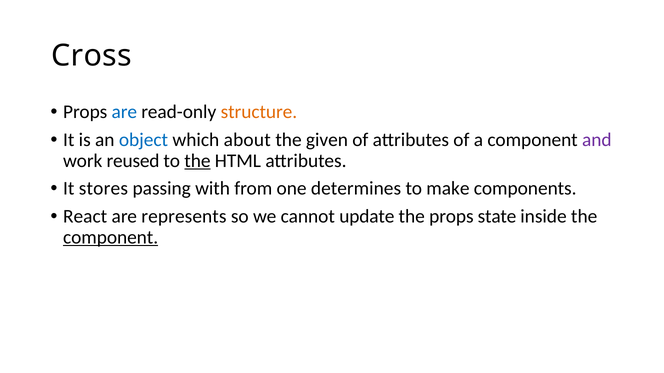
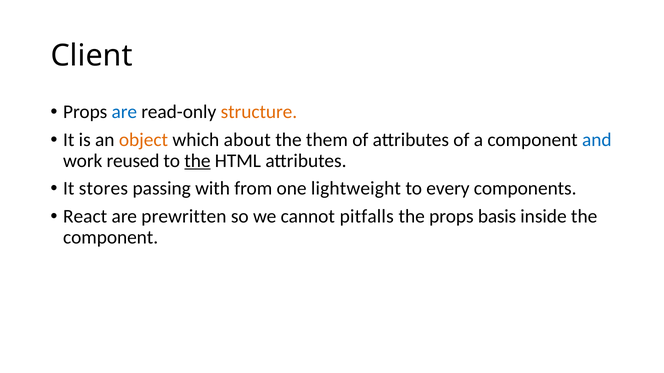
Cross: Cross -> Client
object colour: blue -> orange
given: given -> them
and colour: purple -> blue
determines: determines -> lightweight
make: make -> every
represents: represents -> prewritten
update: update -> pitfalls
state: state -> basis
component at (111, 238) underline: present -> none
